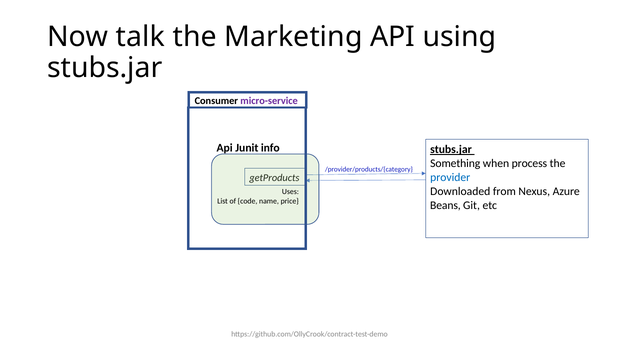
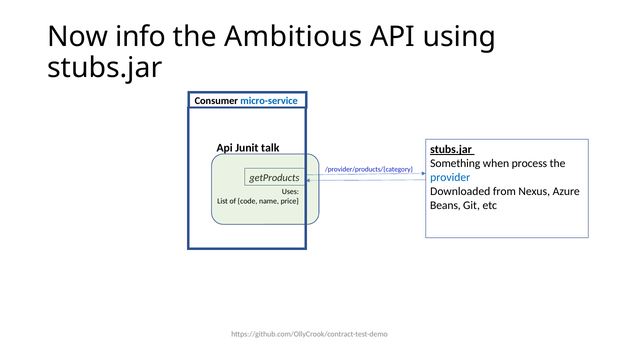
talk: talk -> info
Marketing: Marketing -> Ambitious
micro-service colour: purple -> blue
info: info -> talk
